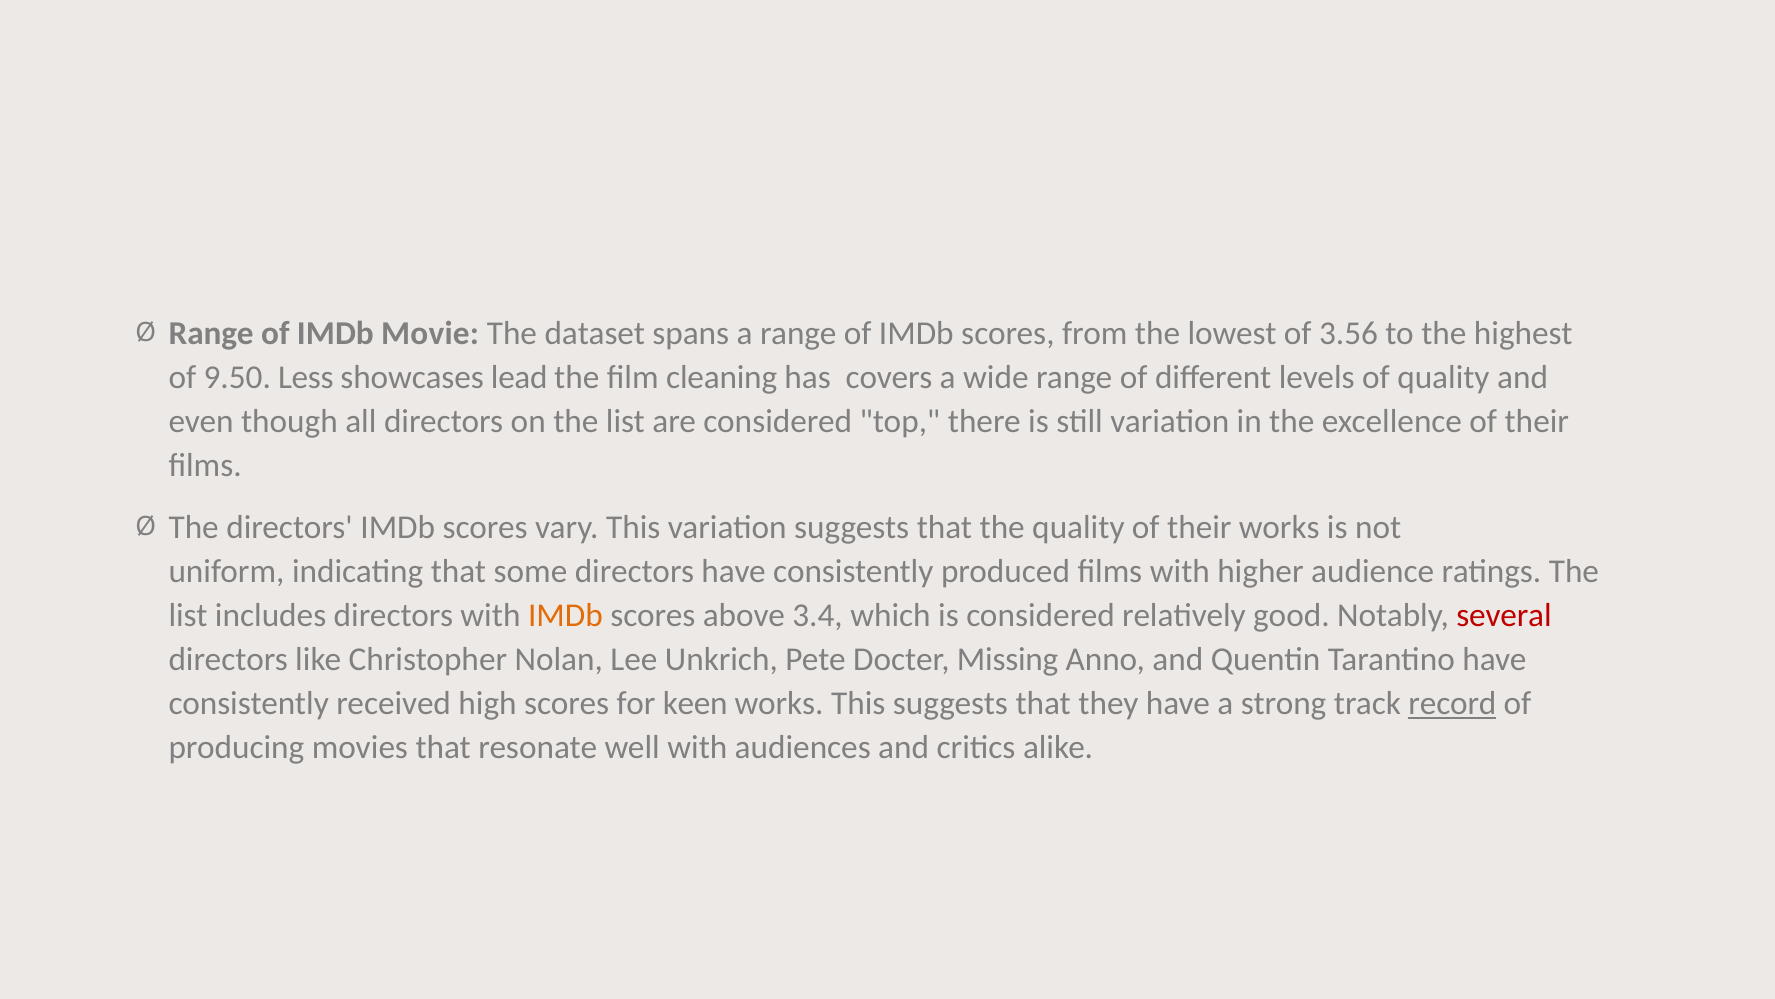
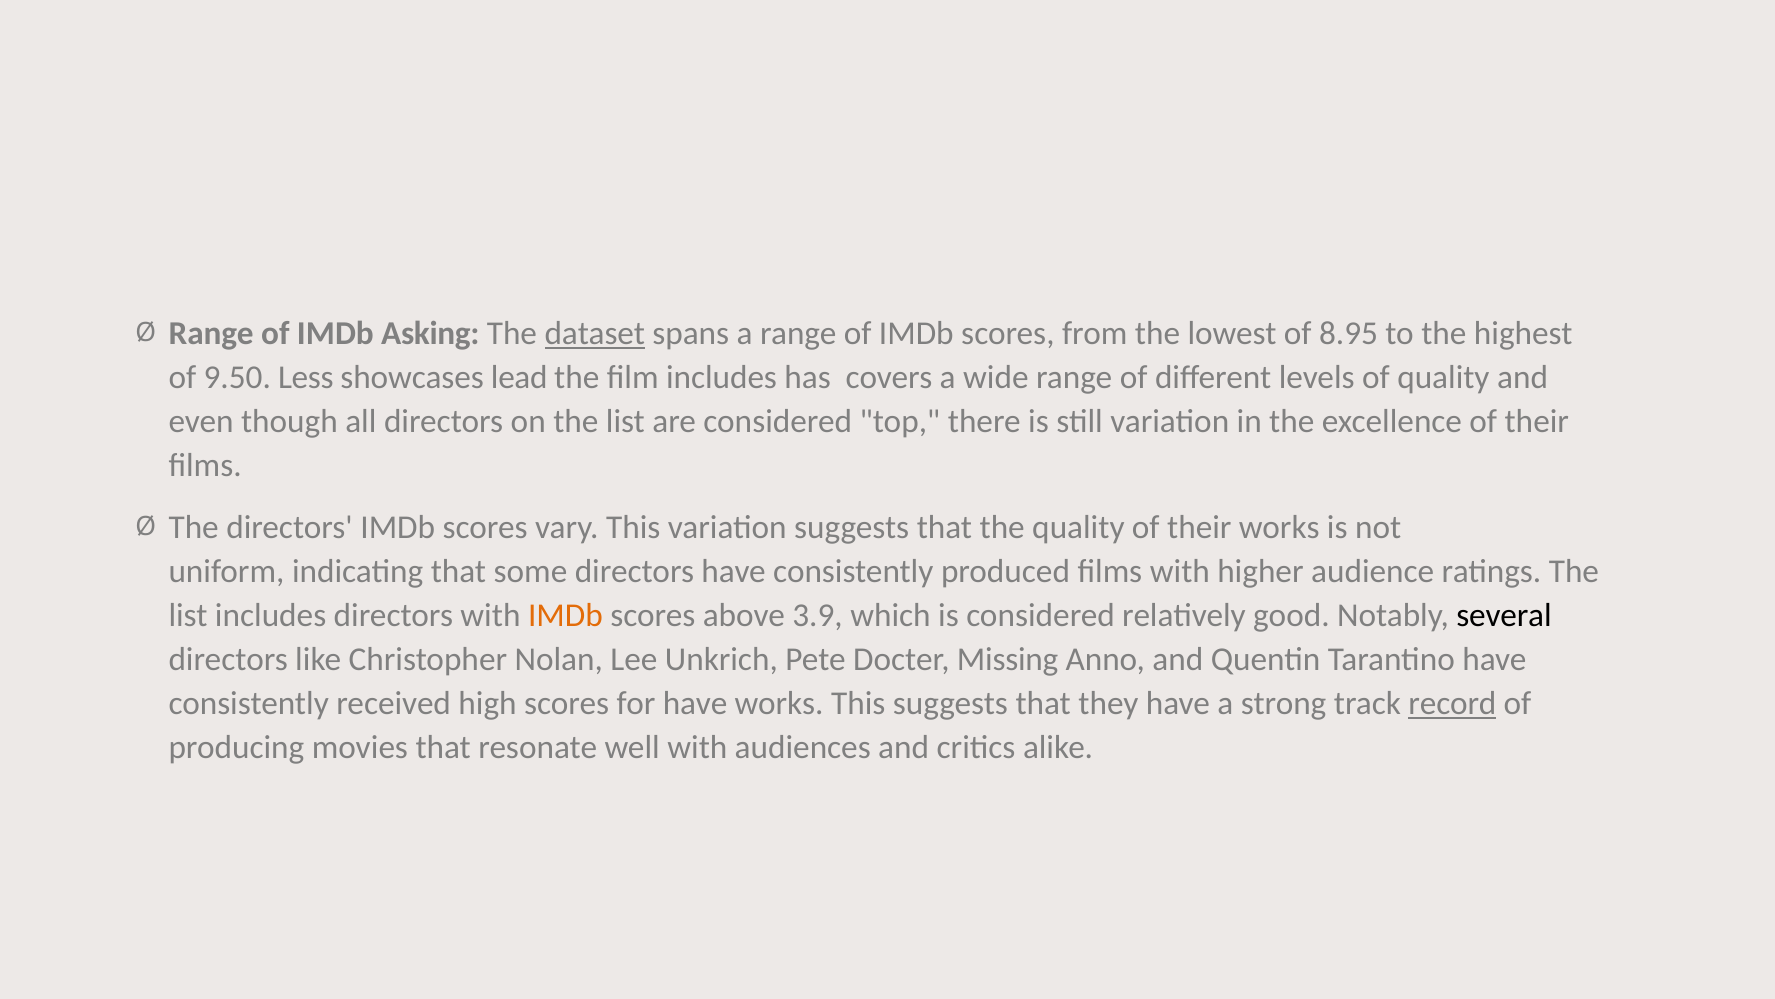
Movie: Movie -> Asking
dataset underline: none -> present
3.56: 3.56 -> 8.95
film cleaning: cleaning -> includes
3.4: 3.4 -> 3.9
several colour: red -> black
for keen: keen -> have
